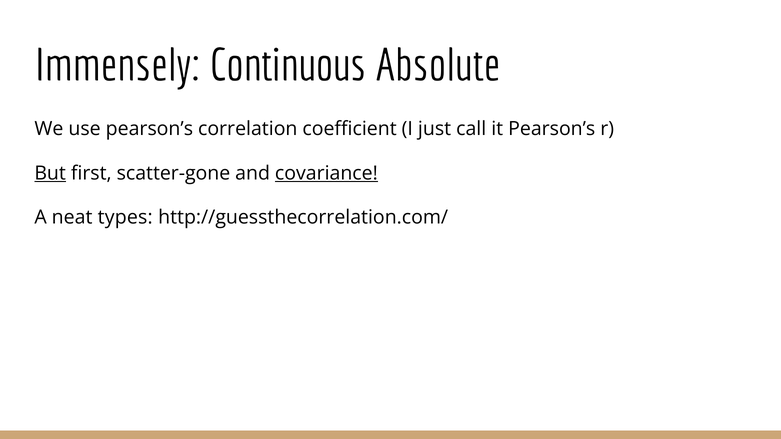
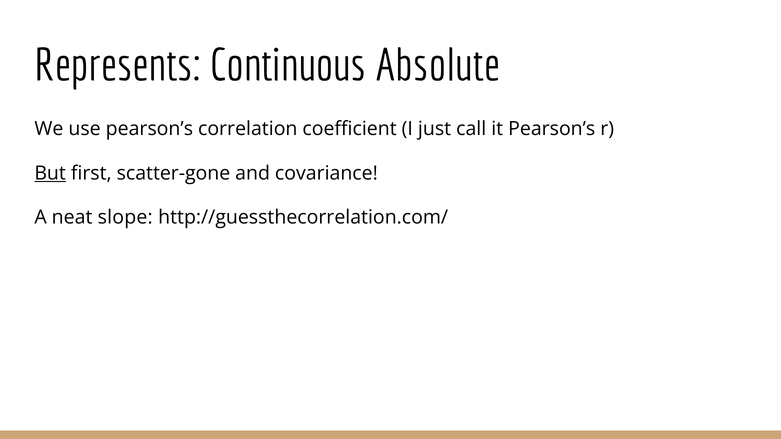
Immensely: Immensely -> Represents
covariance underline: present -> none
types: types -> slope
